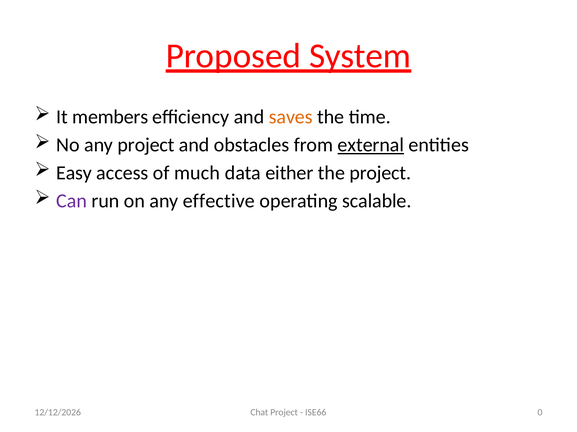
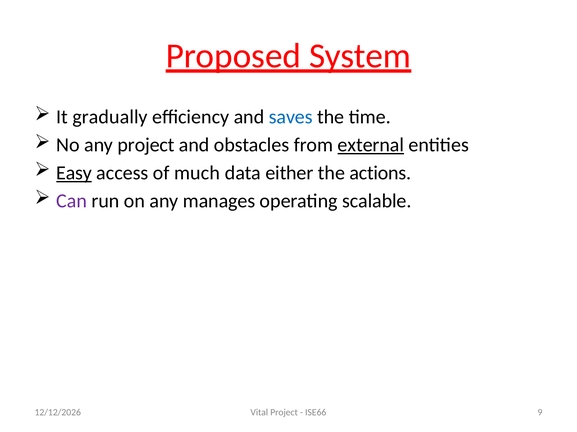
members: members -> gradually
saves colour: orange -> blue
Easy underline: none -> present
the project: project -> actions
effective: effective -> manages
Chat: Chat -> Vital
0: 0 -> 9
